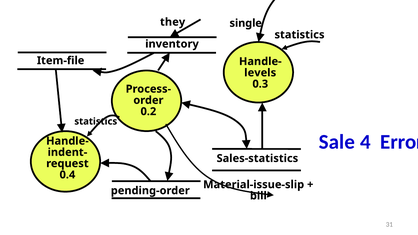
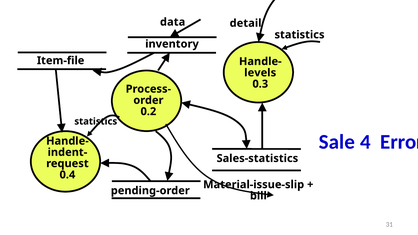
they: they -> data
single: single -> detail
